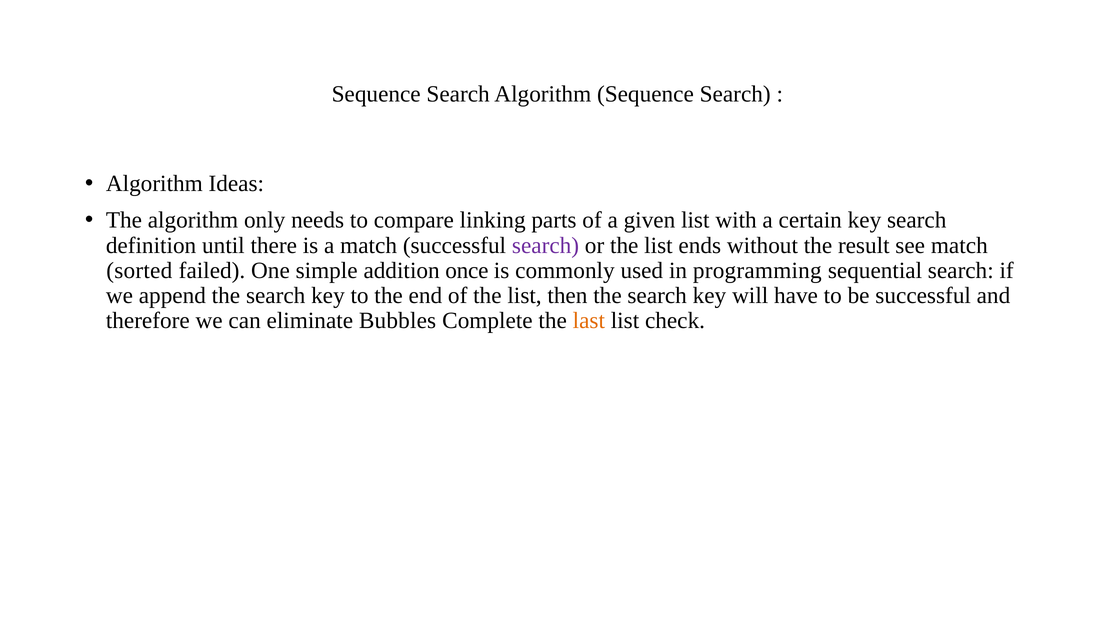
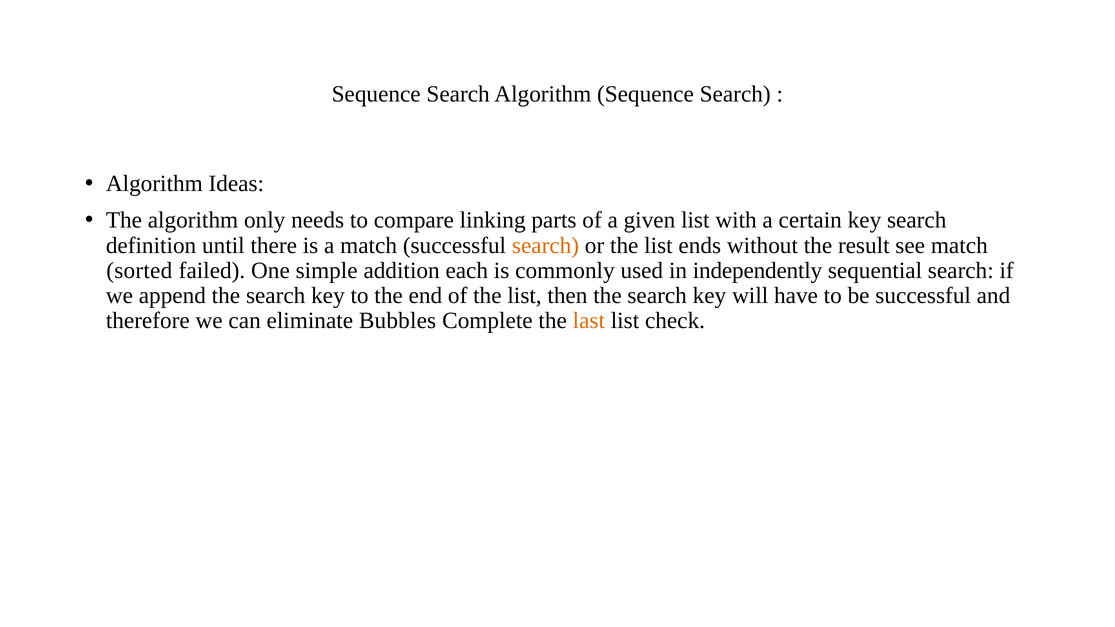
search at (546, 245) colour: purple -> orange
once: once -> each
programming: programming -> independently
